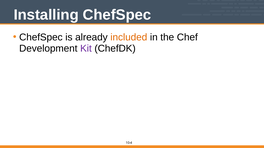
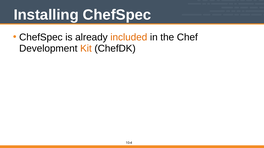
Kit colour: purple -> orange
